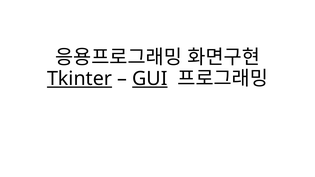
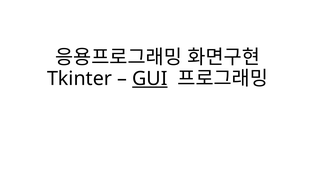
Tkinter underline: present -> none
